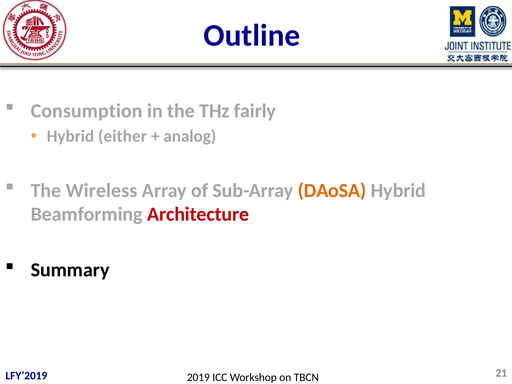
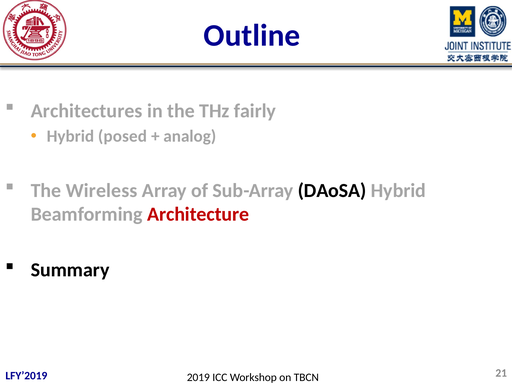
Consumption: Consumption -> Architectures
either: either -> posed
DAoSA colour: orange -> black
